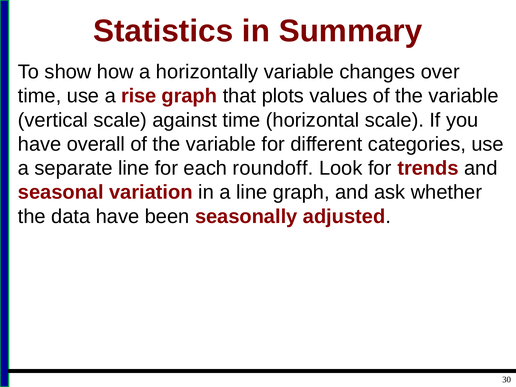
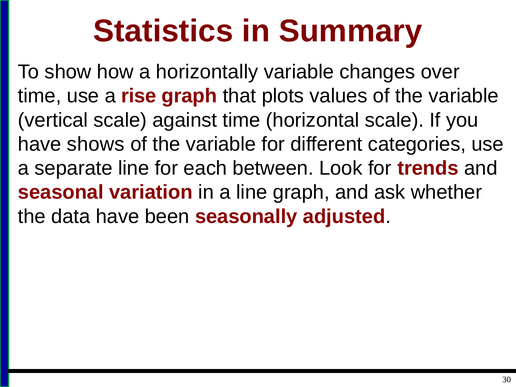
overall: overall -> shows
roundoff: roundoff -> between
